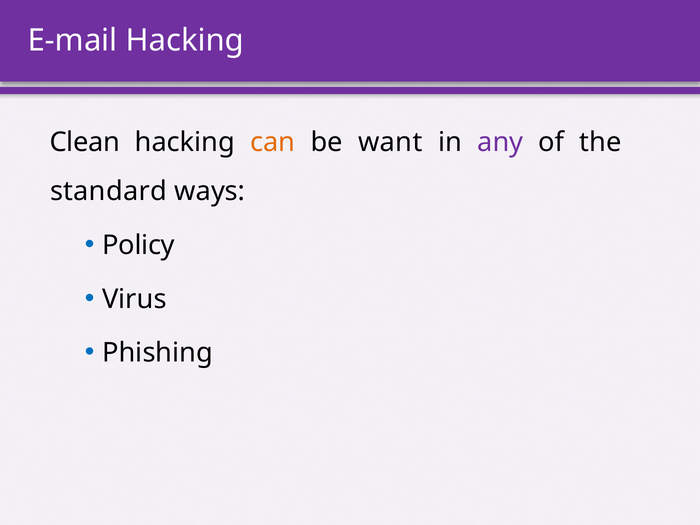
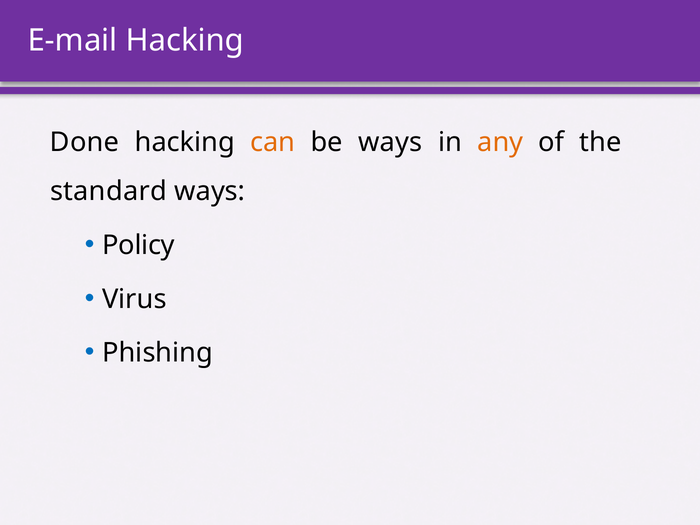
Clean: Clean -> Done
be want: want -> ways
any colour: purple -> orange
